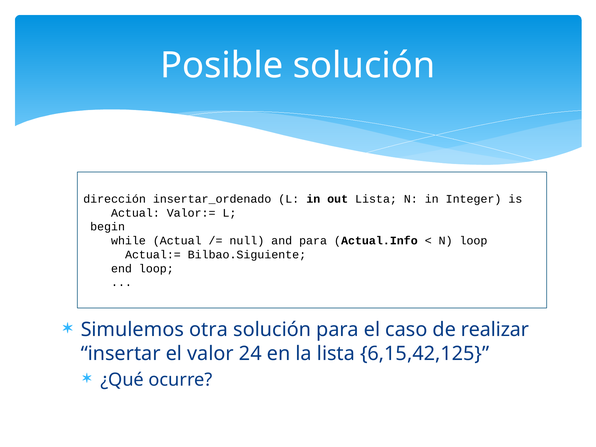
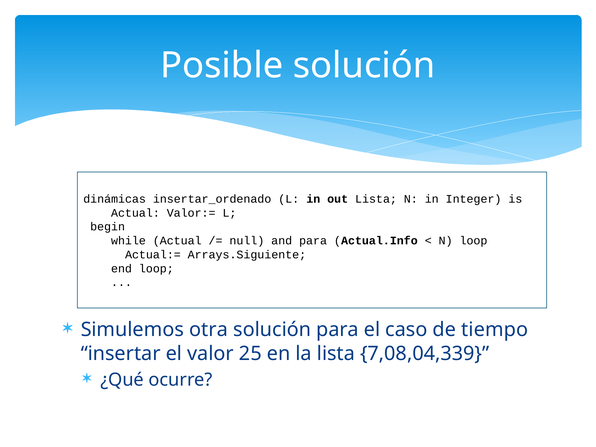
dirección: dirección -> dinámicas
Bilbao.Siguiente: Bilbao.Siguiente -> Arrays.Siguiente
realizar: realizar -> tiempo
24: 24 -> 25
6,15,42,125: 6,15,42,125 -> 7,08,04,339
